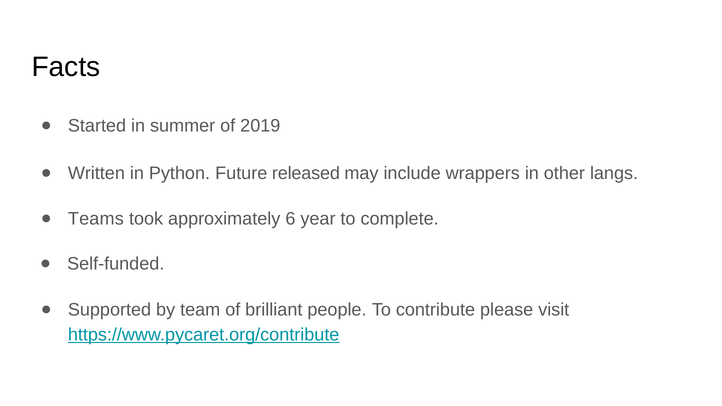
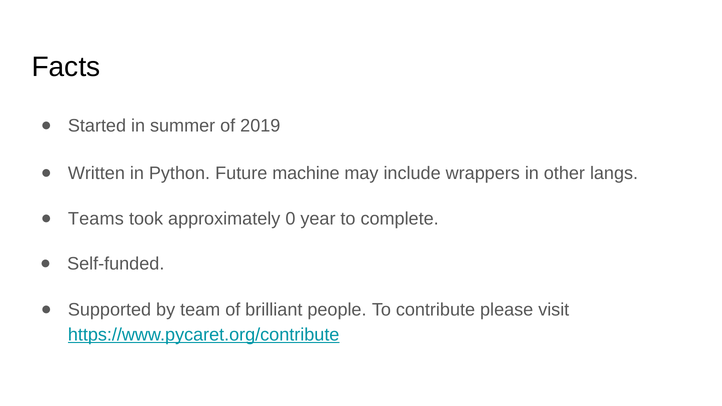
released: released -> machine
6: 6 -> 0
